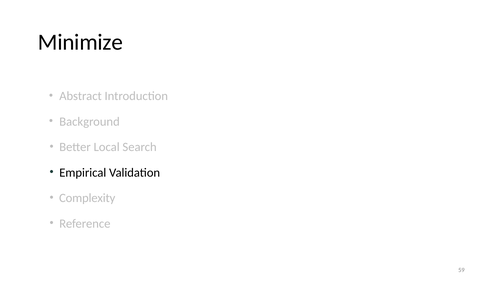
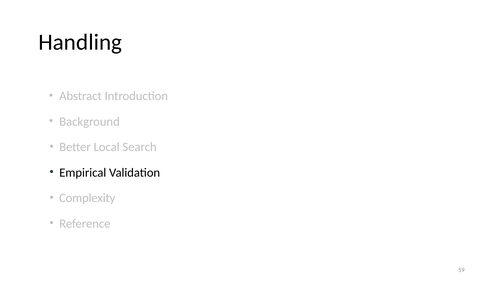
Minimize: Minimize -> Handling
